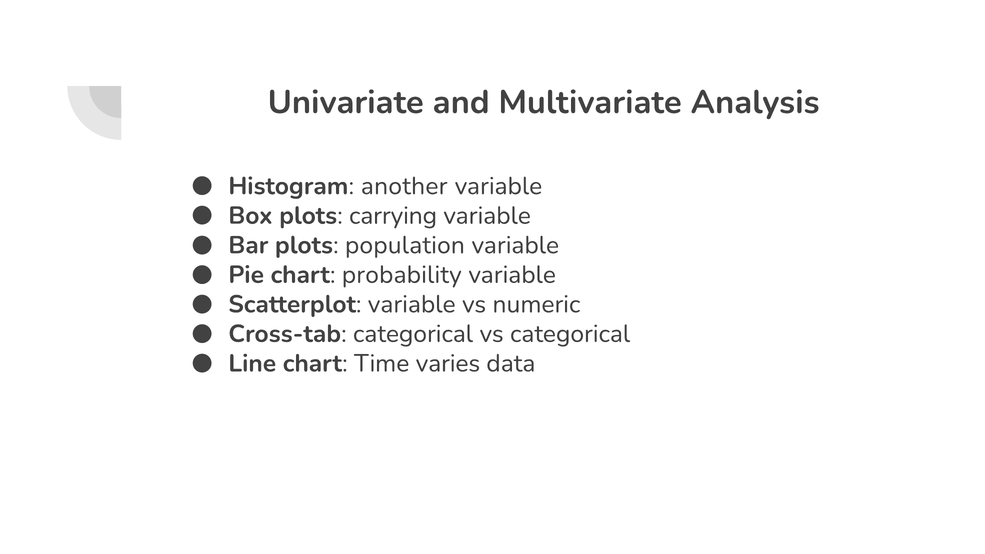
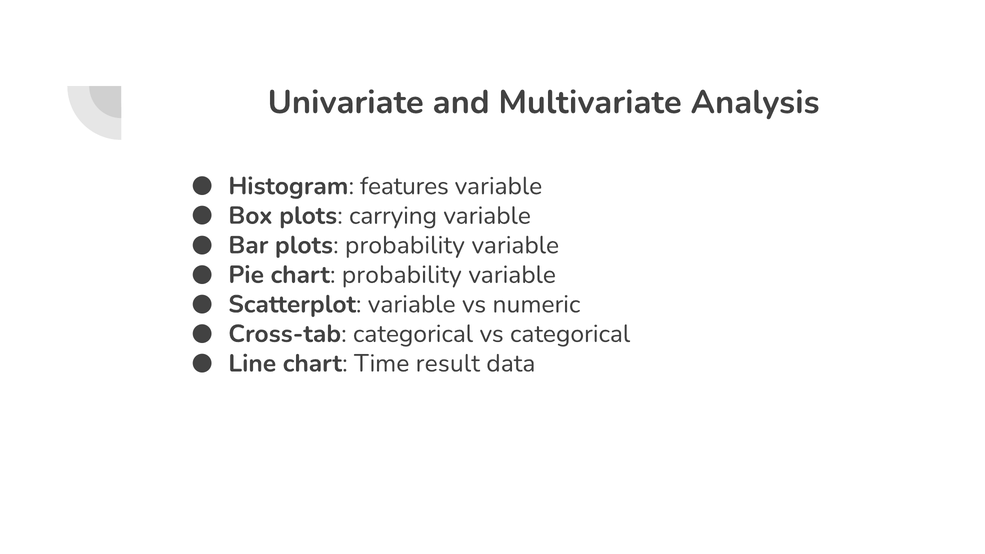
another: another -> features
plots population: population -> probability
varies: varies -> result
